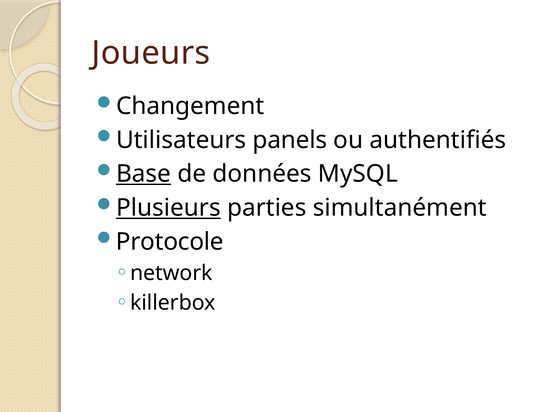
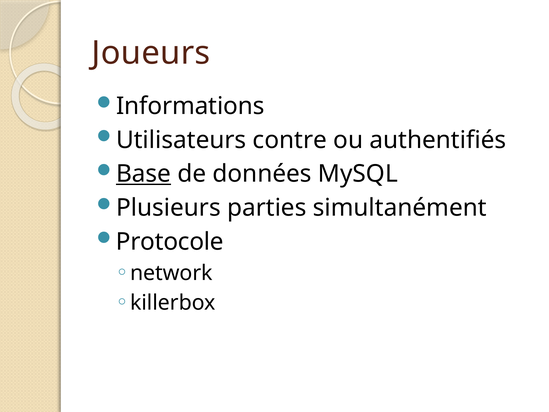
Changement: Changement -> Informations
panels: panels -> contre
Plusieurs underline: present -> none
